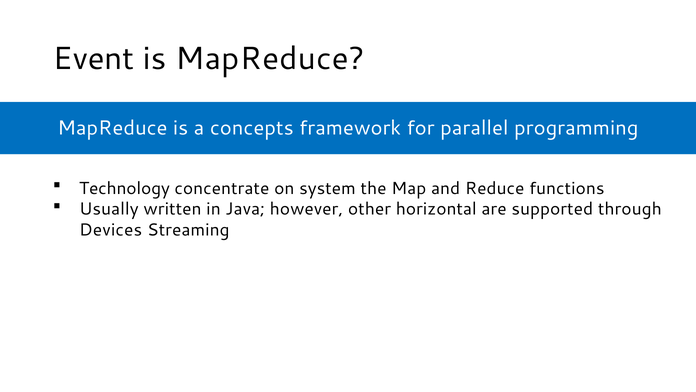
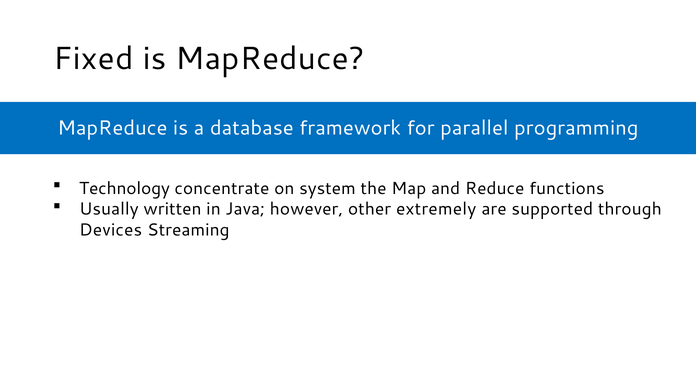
Event: Event -> Fixed
concepts: concepts -> database
horizontal: horizontal -> extremely
